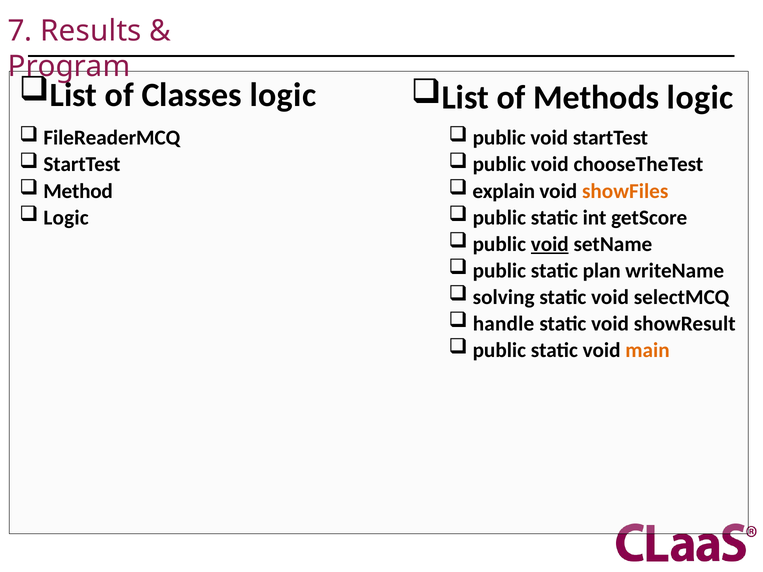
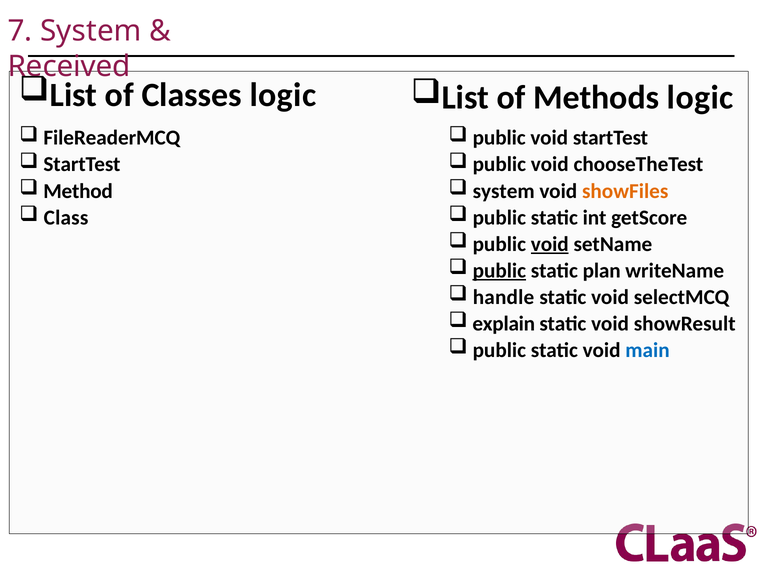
7 Results: Results -> System
Program: Program -> Received
explain at (504, 191): explain -> system
Logic at (66, 218): Logic -> Class
public at (499, 271) underline: none -> present
solving: solving -> handle
handle: handle -> explain
main colour: orange -> blue
